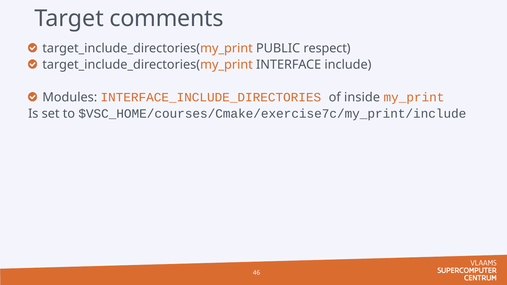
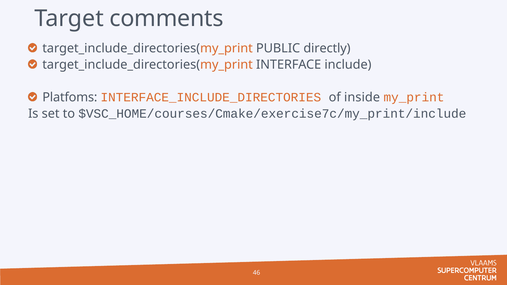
respect: respect -> directly
Modules: Modules -> Platfoms
